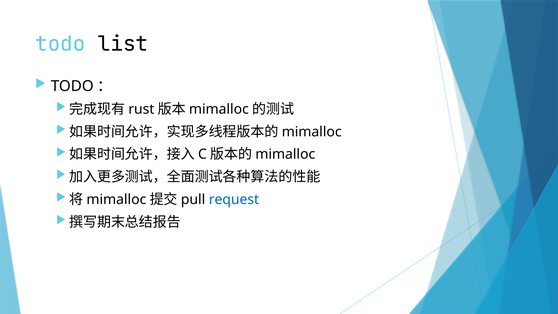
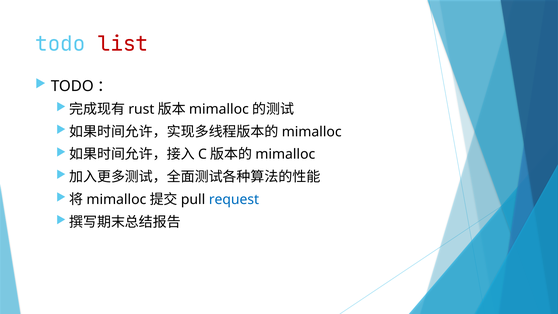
list colour: black -> red
